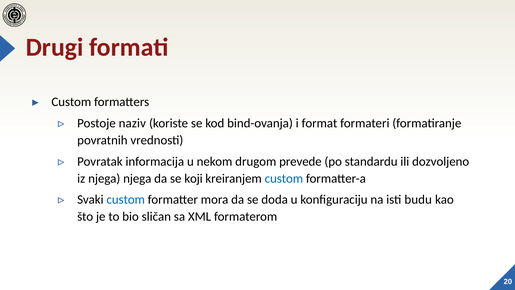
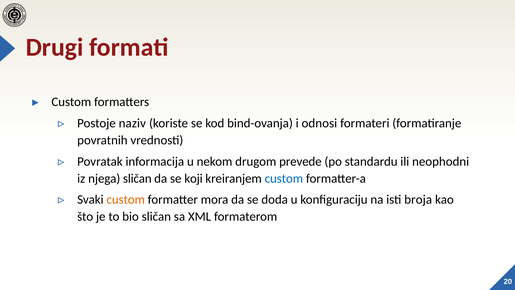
format: format -> odnosi
dozvoljeno: dozvoljeno -> neophodni
njega njega: njega -> sličan
custom at (126, 200) colour: blue -> orange
budu: budu -> broja
